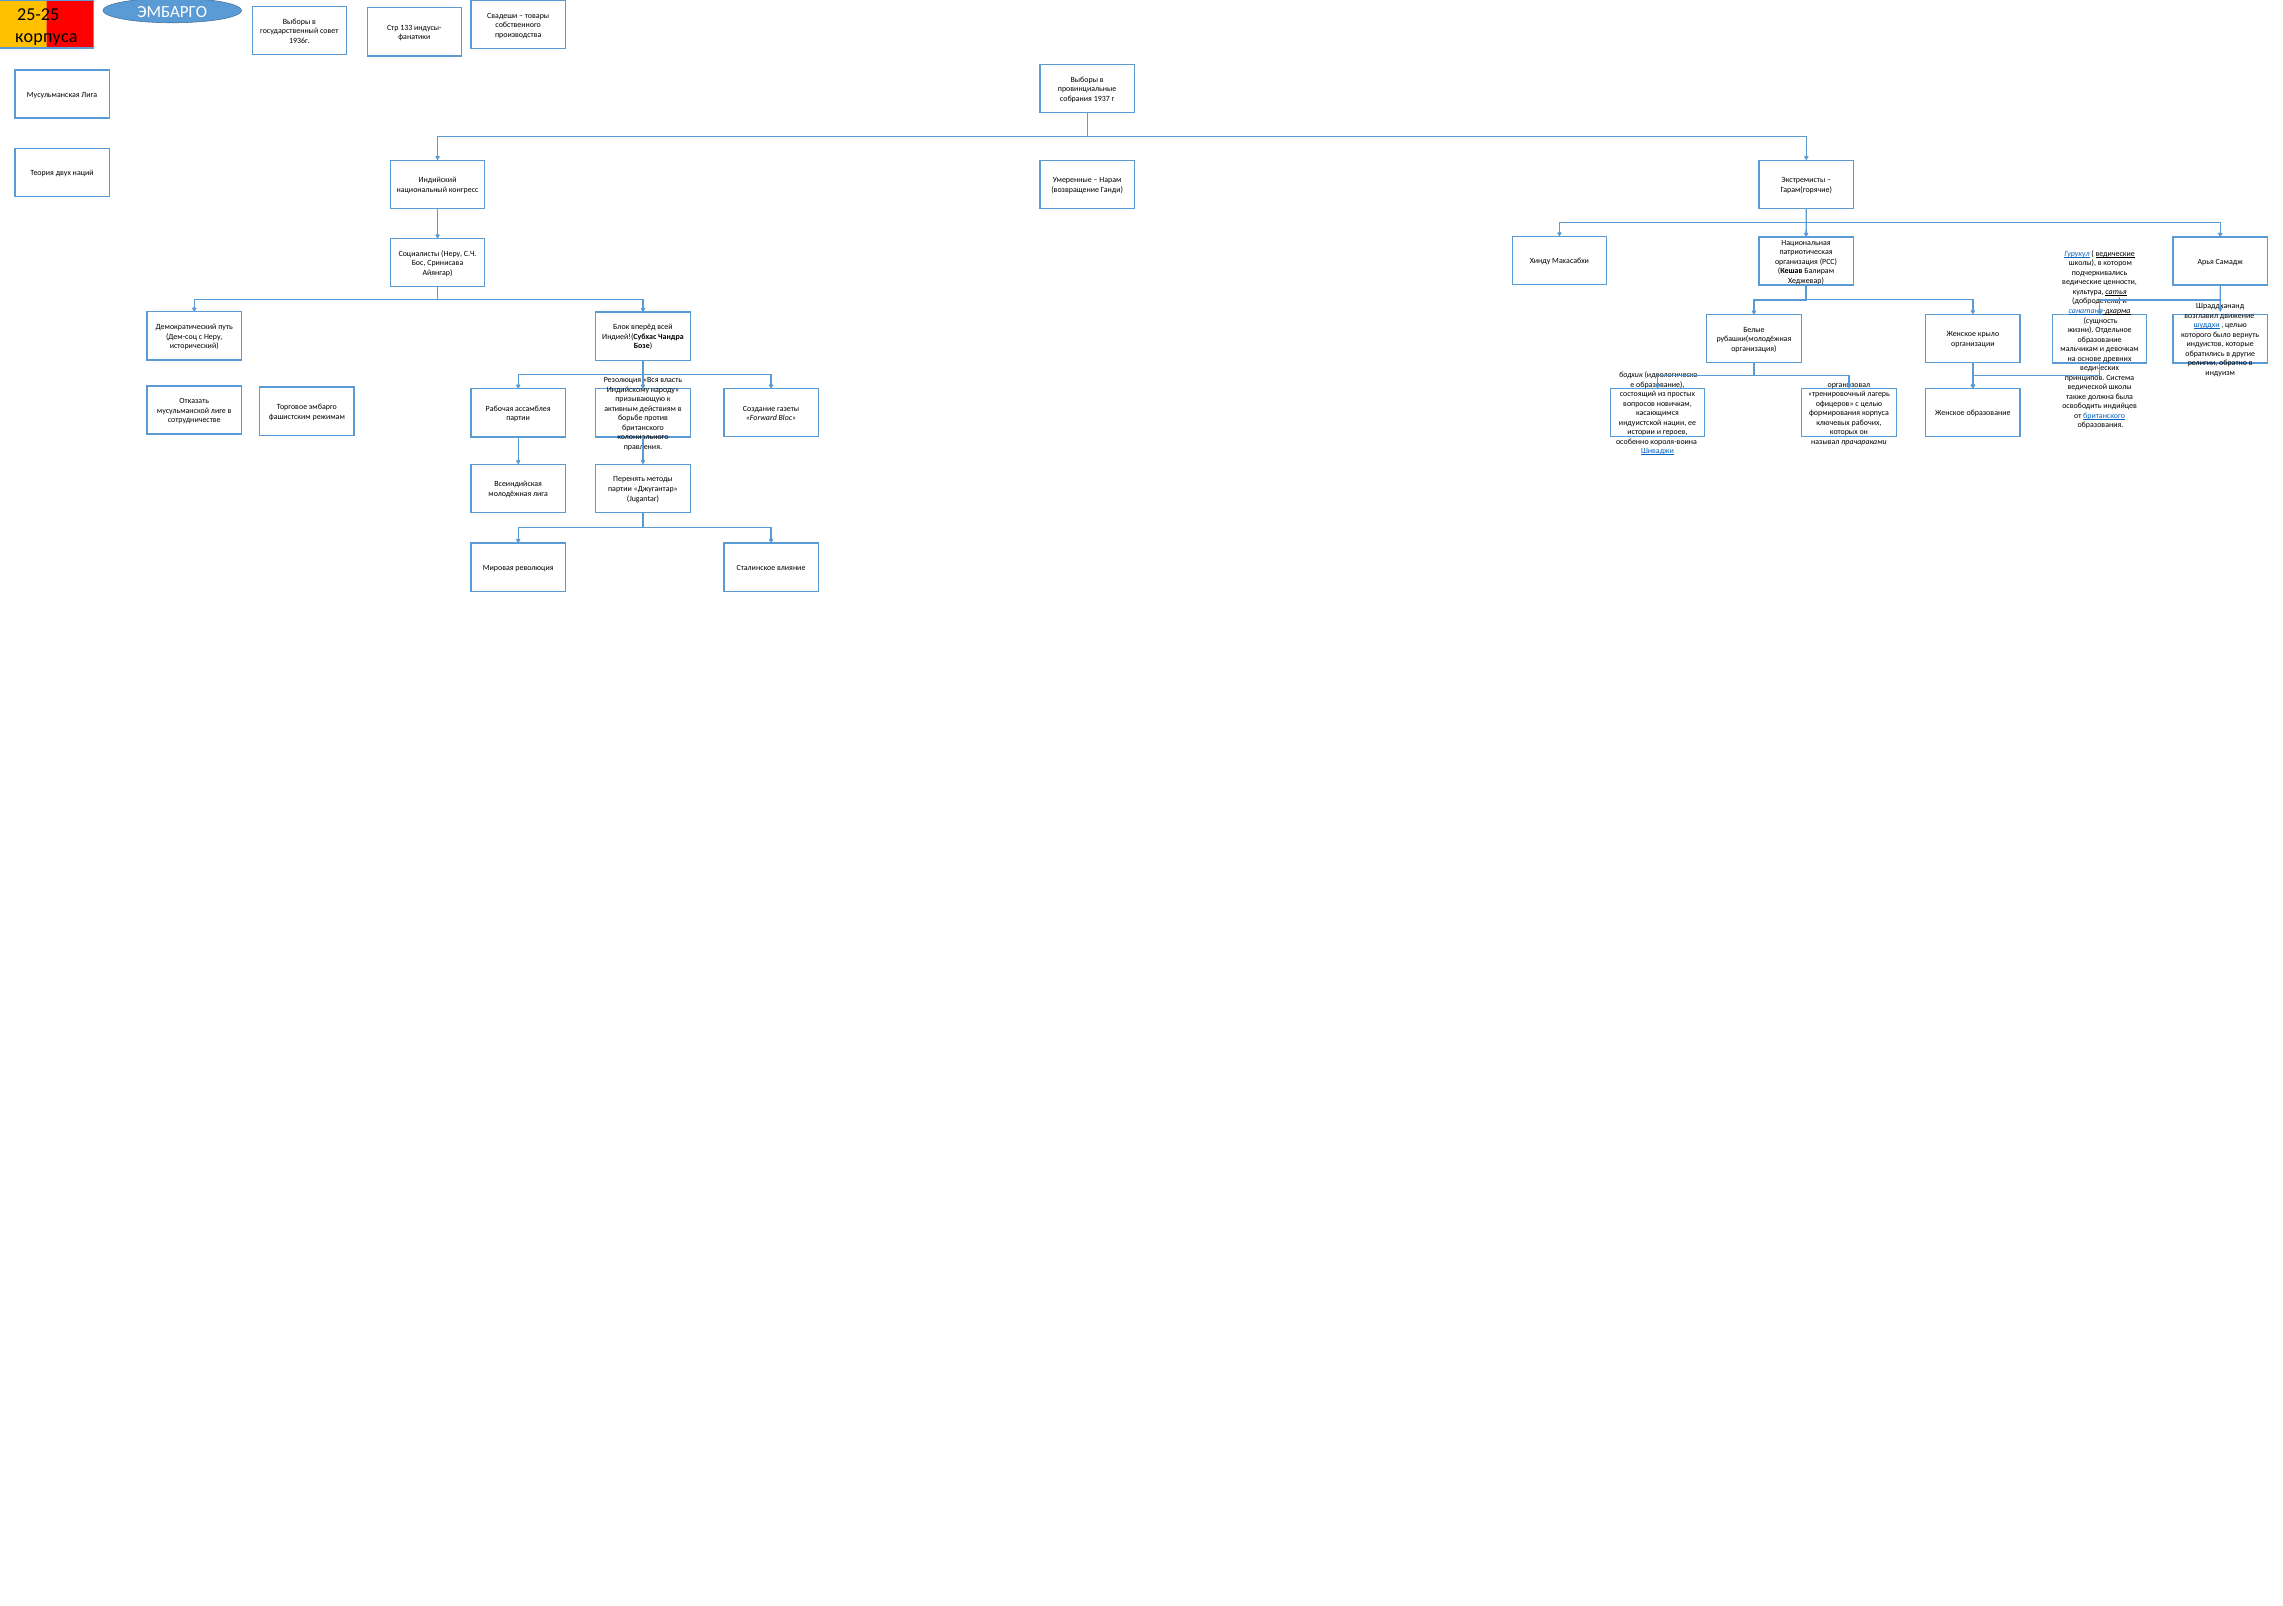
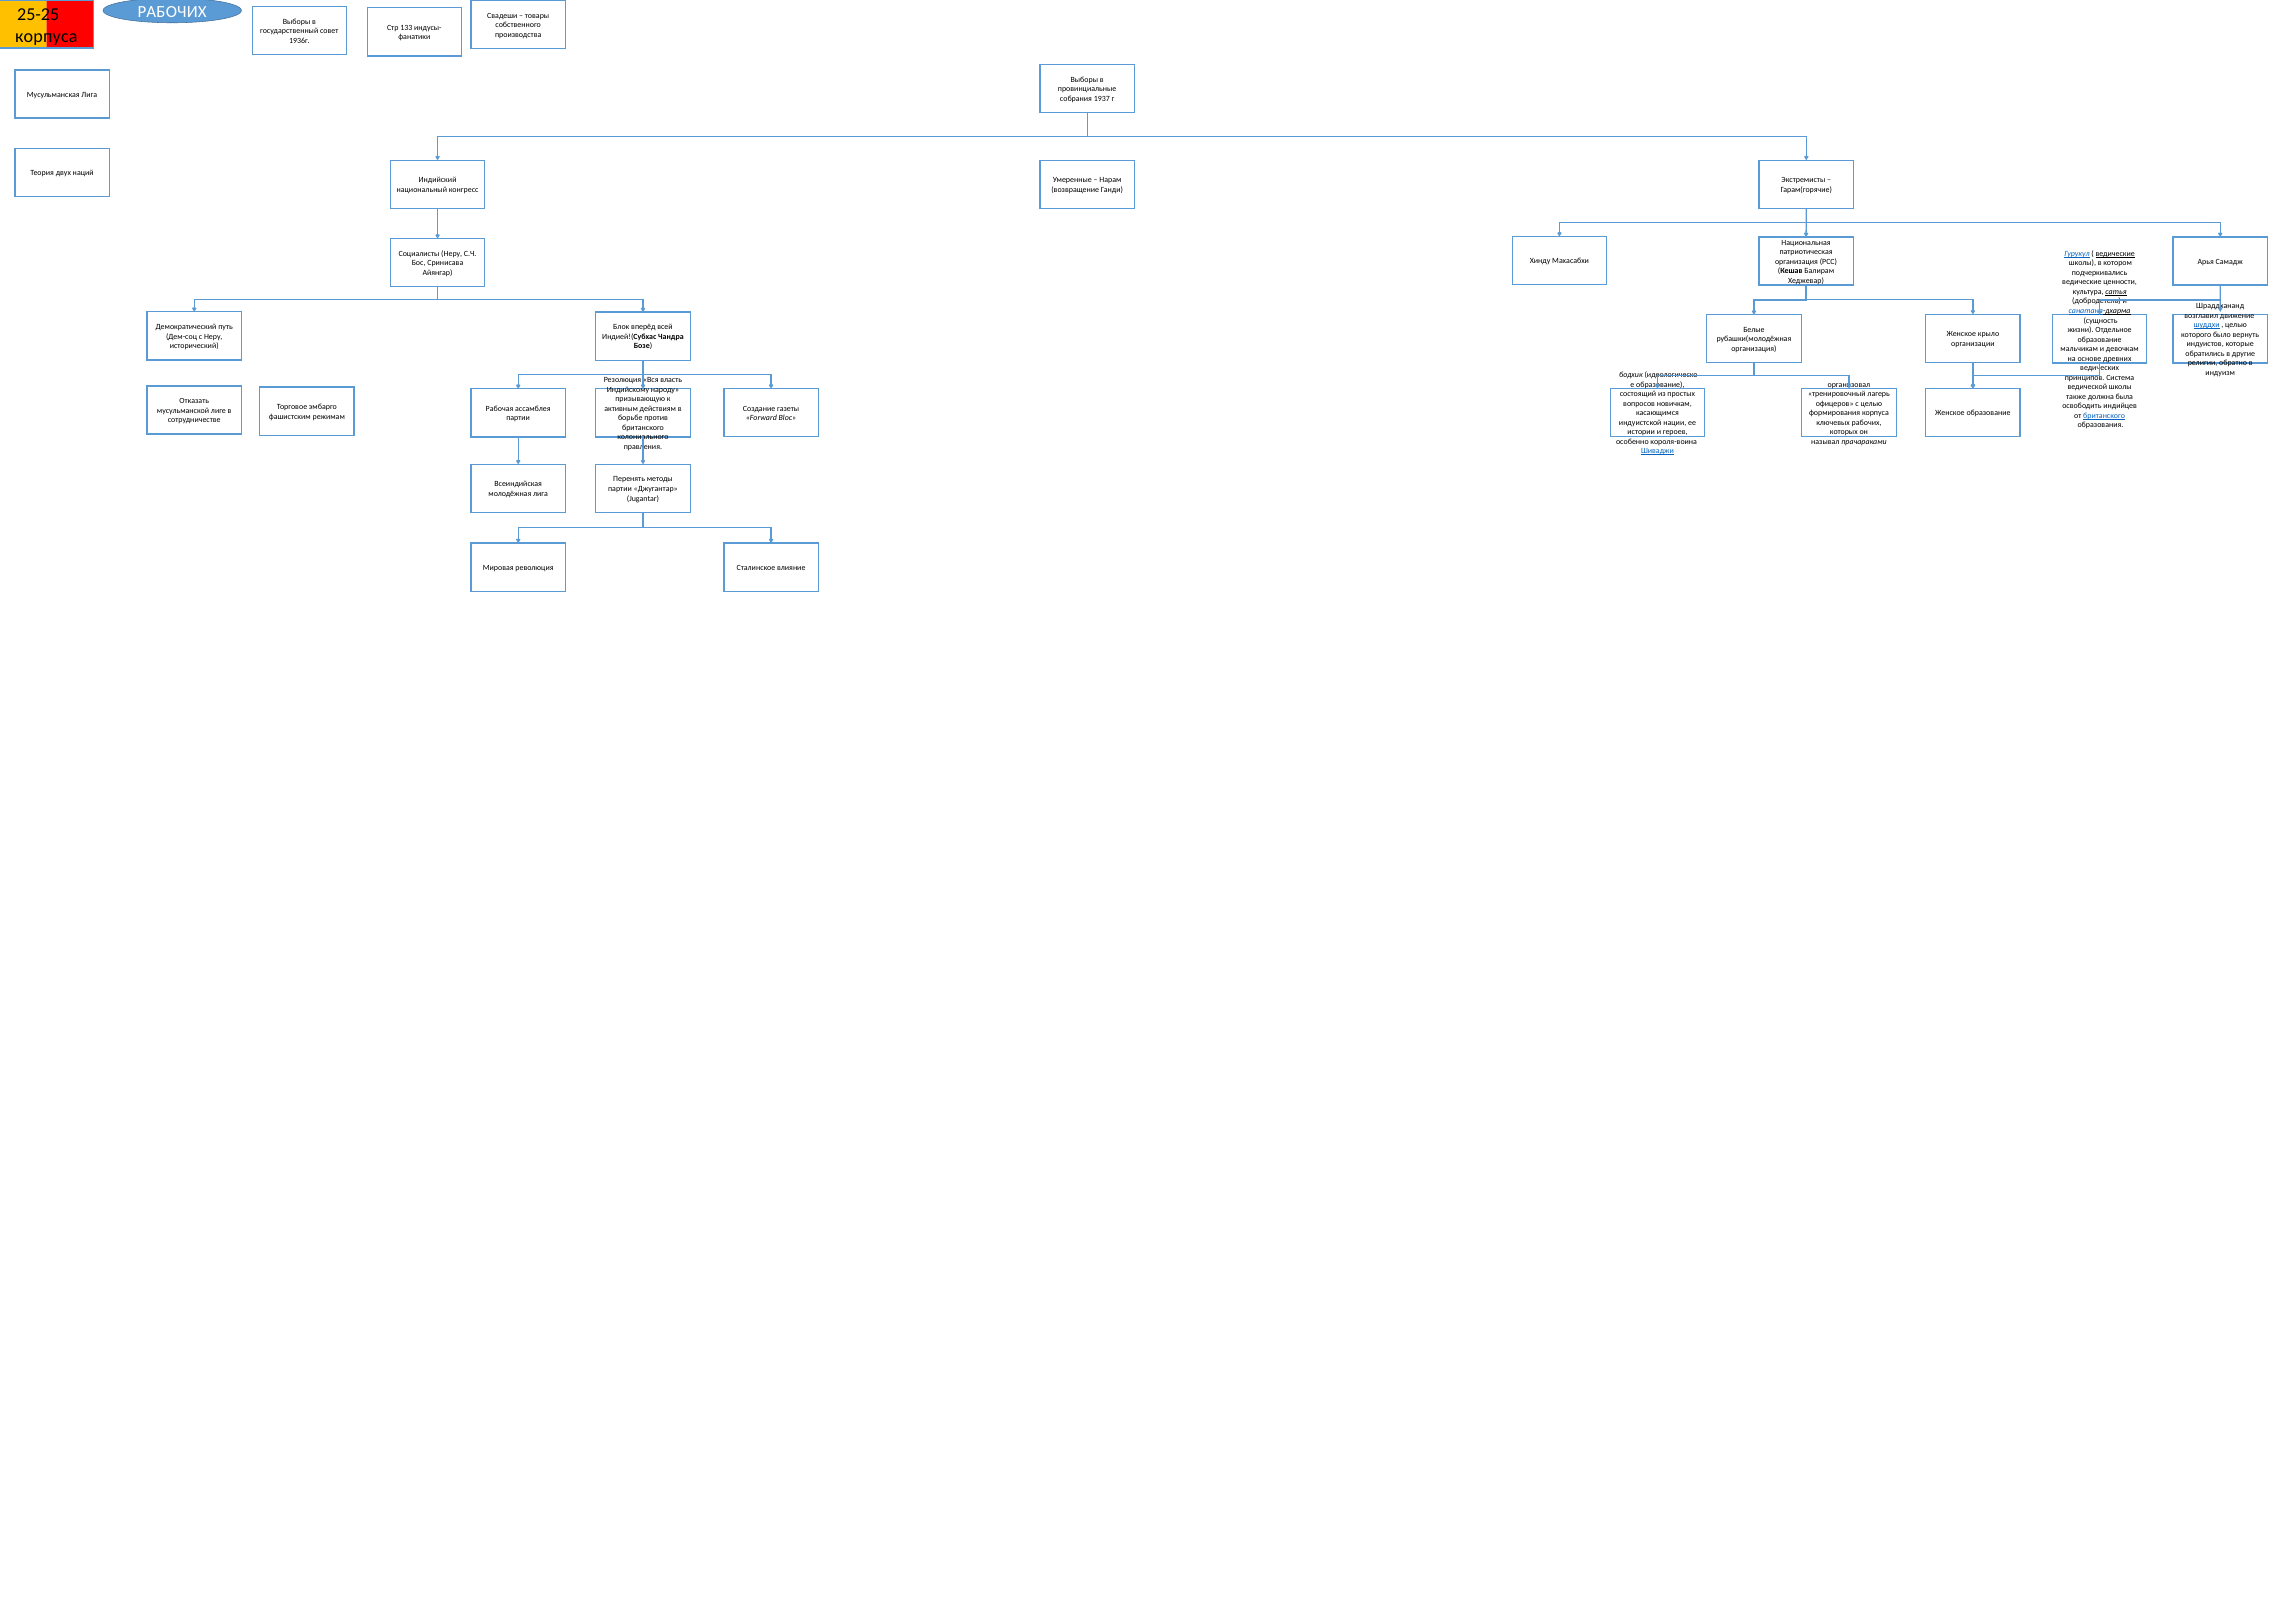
ЭМБАРГО at (172, 12): ЭМБАРГО -> РАБОЧИХ
